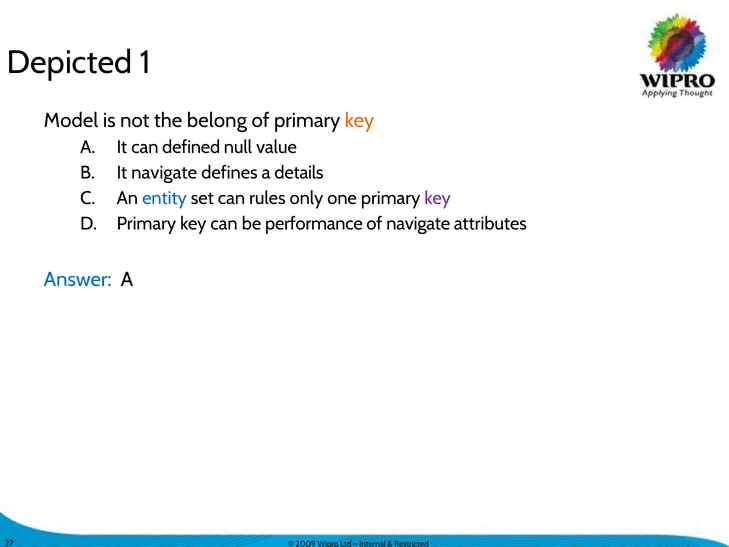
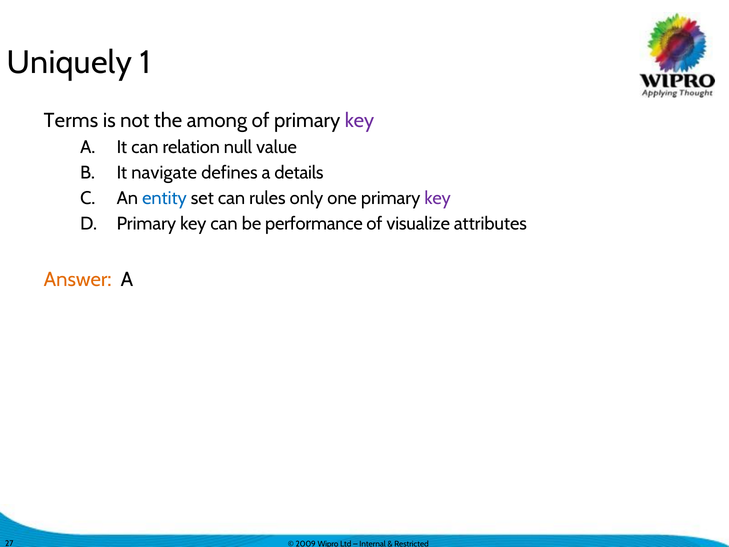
Depicted: Depicted -> Uniquely
Model: Model -> Terms
belong: belong -> among
key at (359, 120) colour: orange -> purple
defined: defined -> relation
of navigate: navigate -> visualize
Answer colour: blue -> orange
